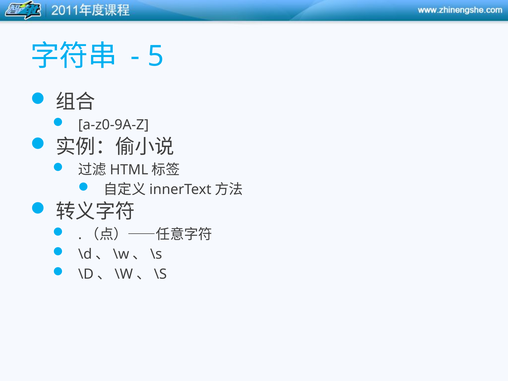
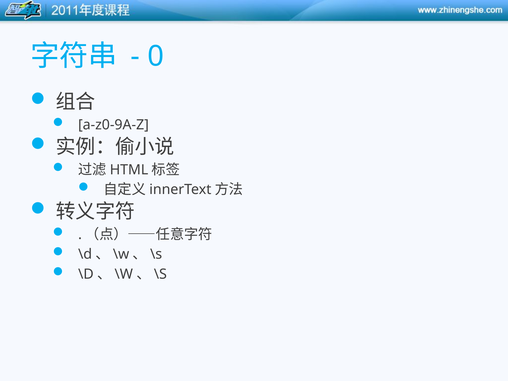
5: 5 -> 0
